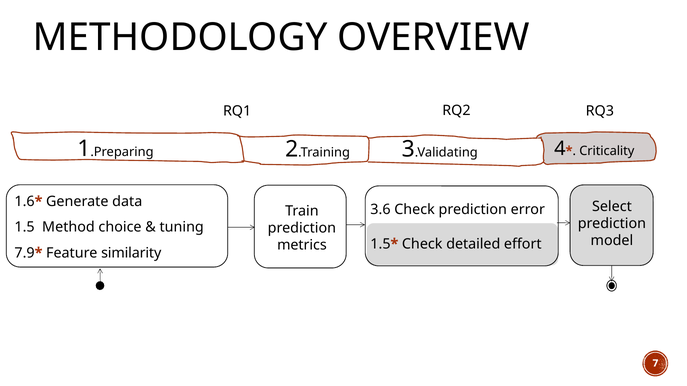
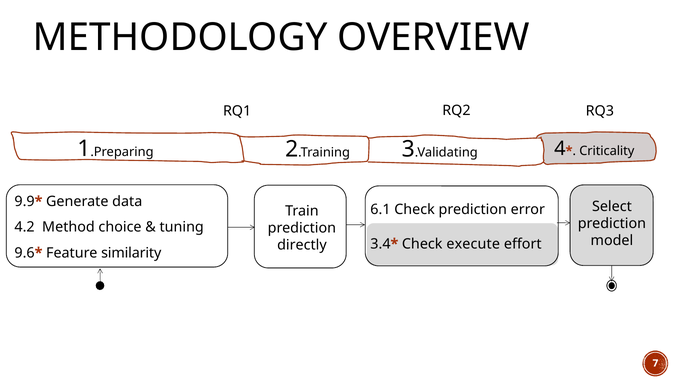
1.6: 1.6 -> 9.9
3.6: 3.6 -> 6.1
1.5 at (25, 227): 1.5 -> 4.2
1.5 at (380, 244): 1.5 -> 3.4
detailed: detailed -> execute
metrics: metrics -> directly
7.9: 7.9 -> 9.6
